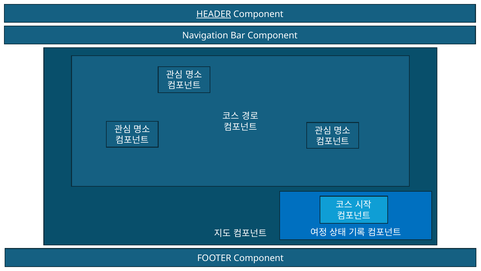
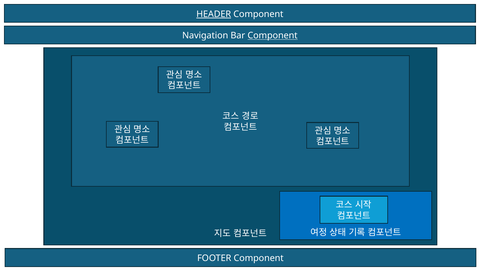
Component at (273, 36) underline: none -> present
